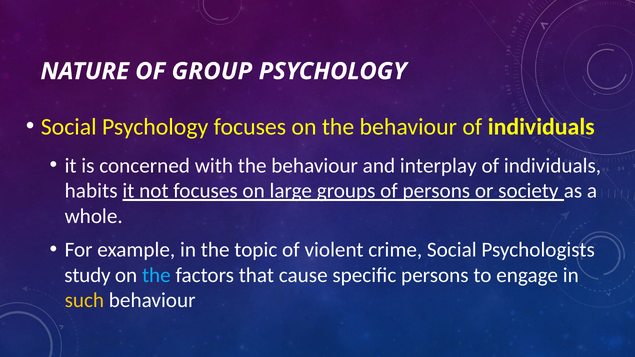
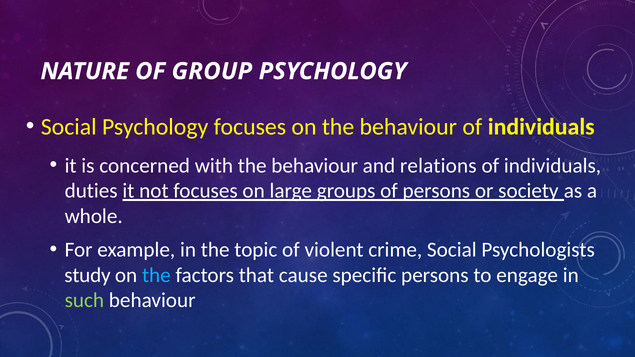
interplay: interplay -> relations
habits: habits -> duties
such colour: yellow -> light green
